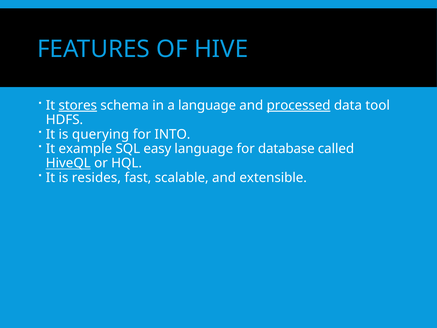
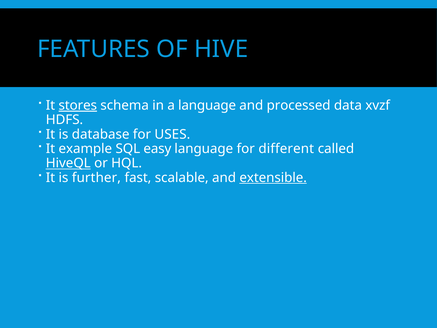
processed underline: present -> none
tool: tool -> xvzf
querying: querying -> database
INTO: INTO -> USES
database: database -> different
resides: resides -> further
extensible underline: none -> present
